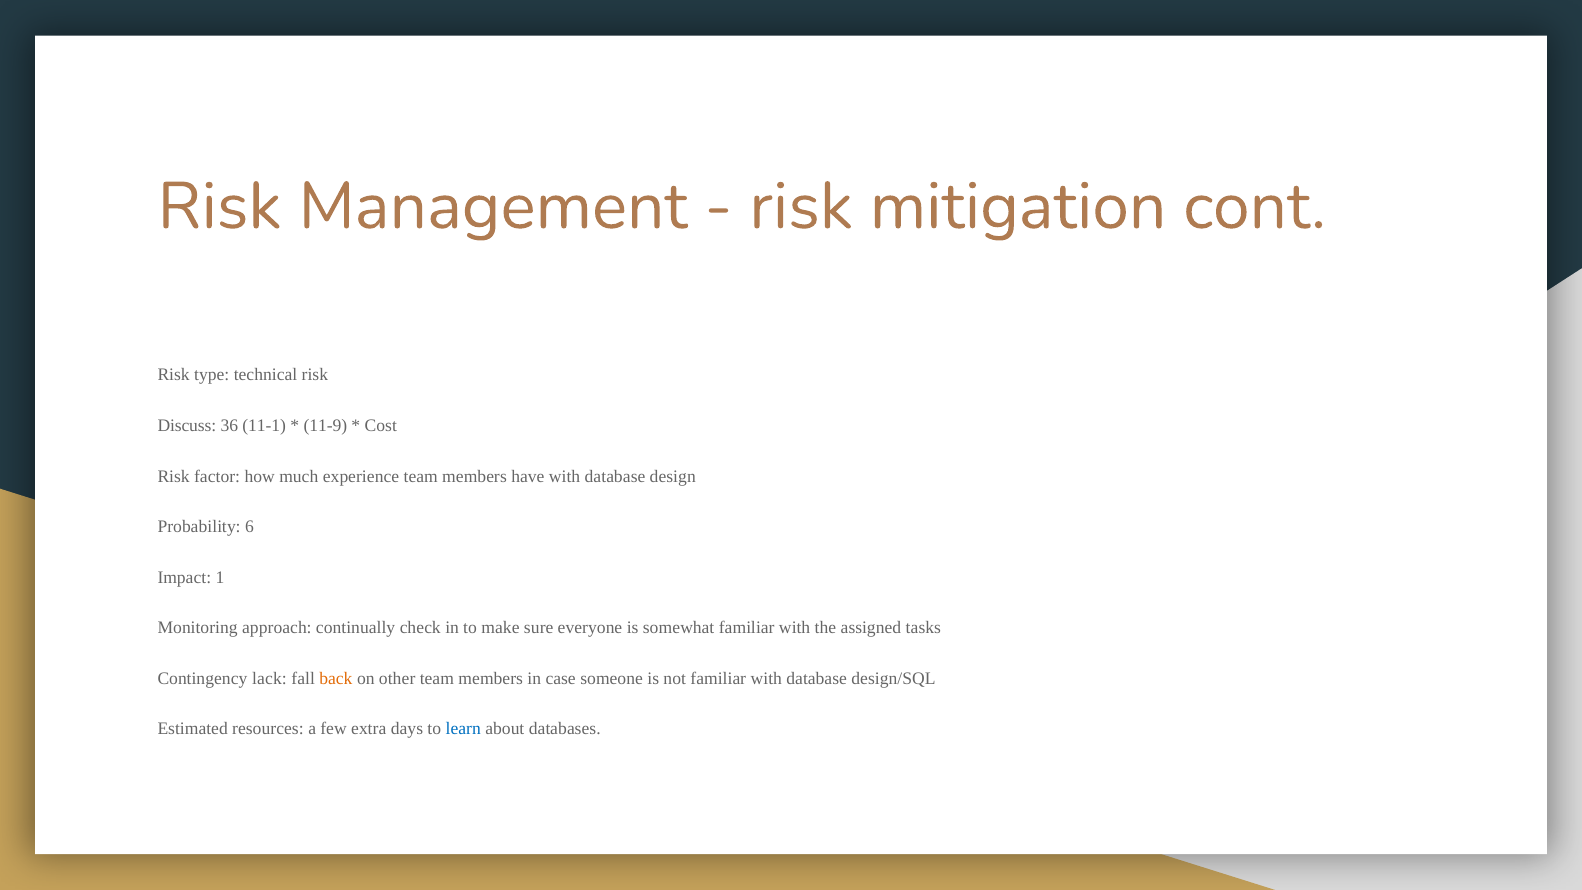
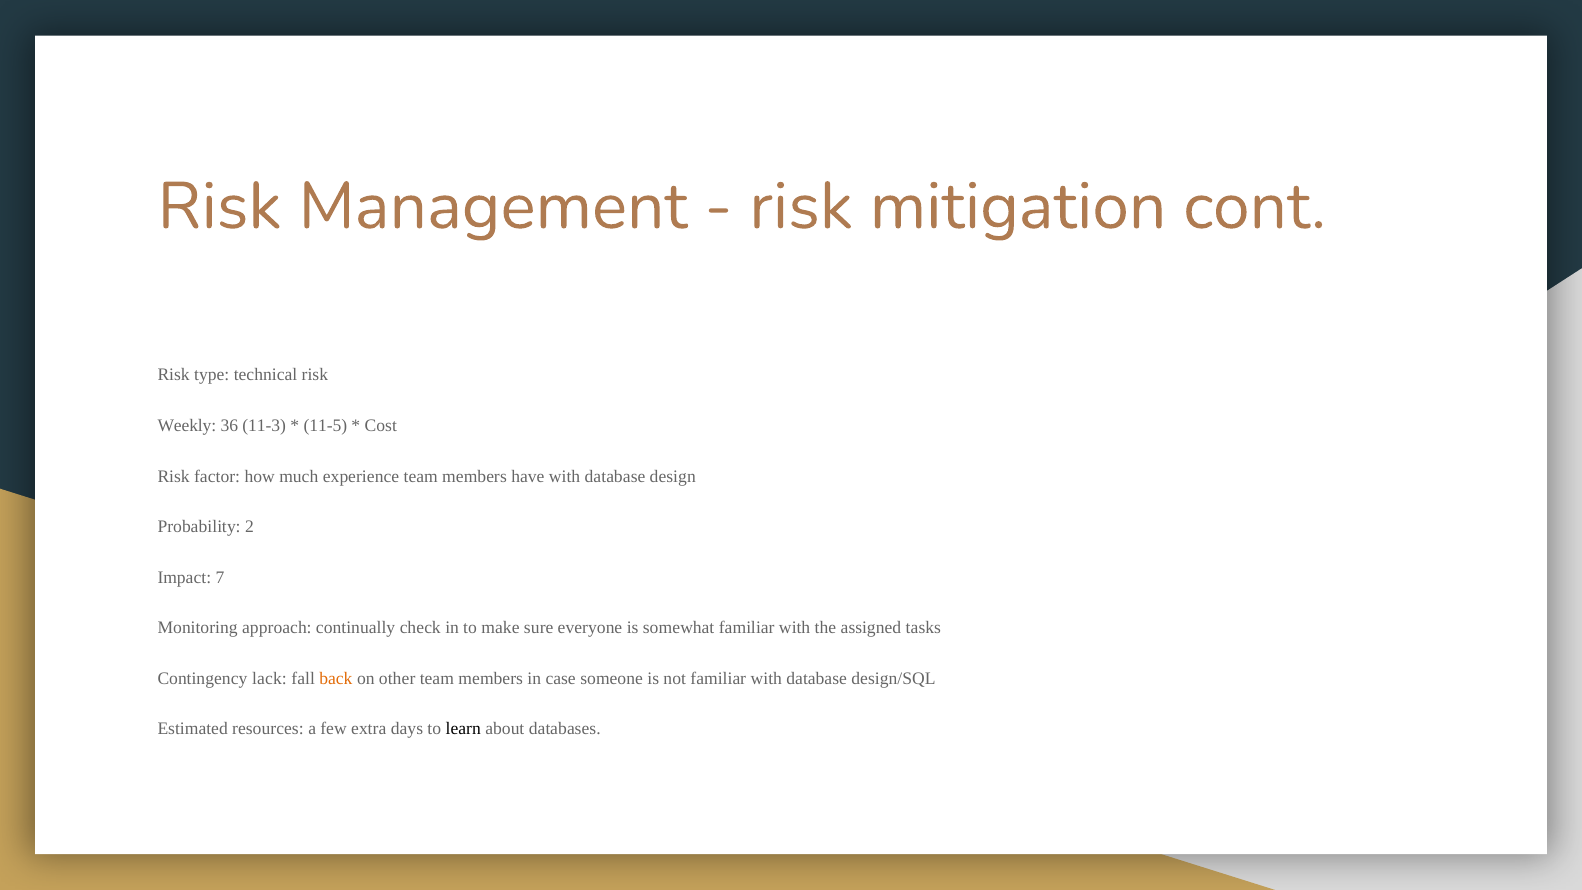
Discuss: Discuss -> Weekly
11-1: 11-1 -> 11-3
11-9: 11-9 -> 11-5
6: 6 -> 2
1: 1 -> 7
learn colour: blue -> black
